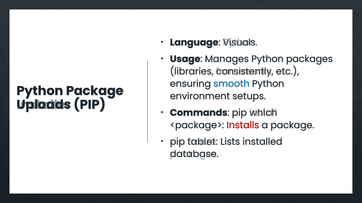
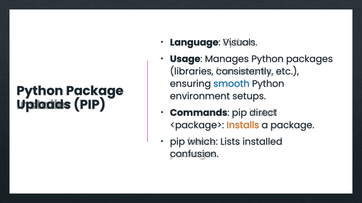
which: which -> direct
Installs colour: red -> orange
tablet: tablet -> which
database: database -> confusion
